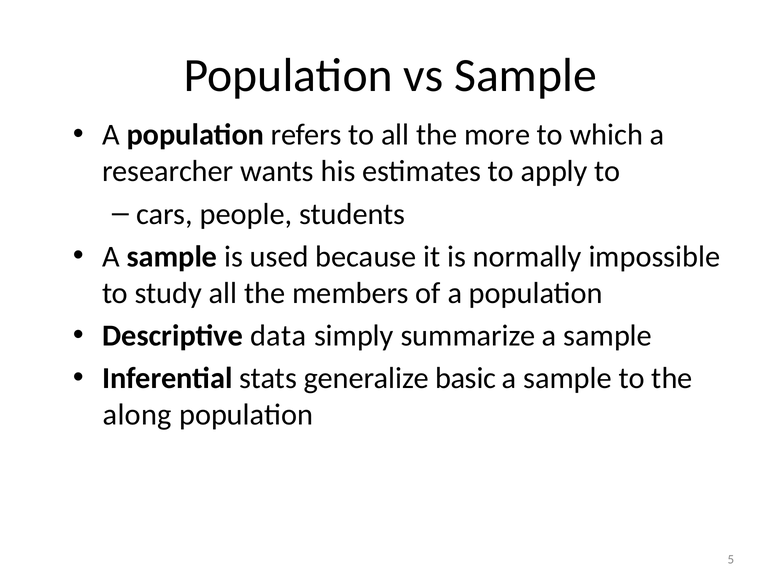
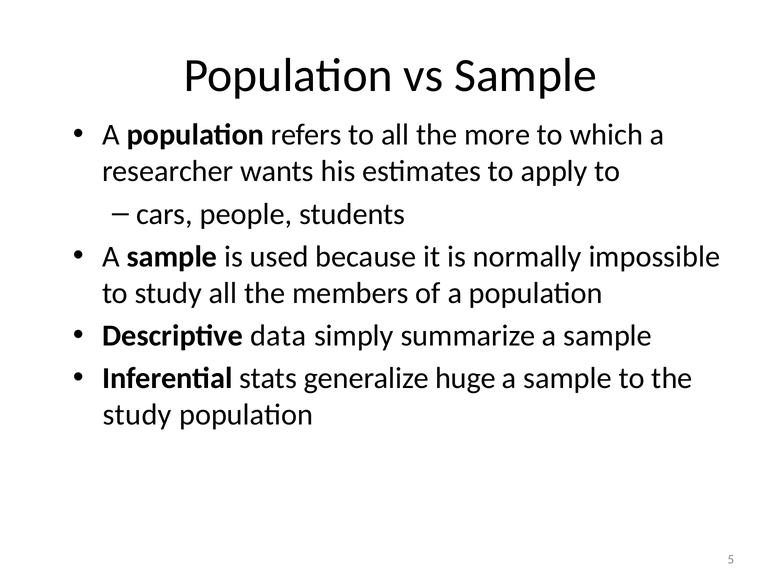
basic: basic -> huge
along at (137, 415): along -> study
